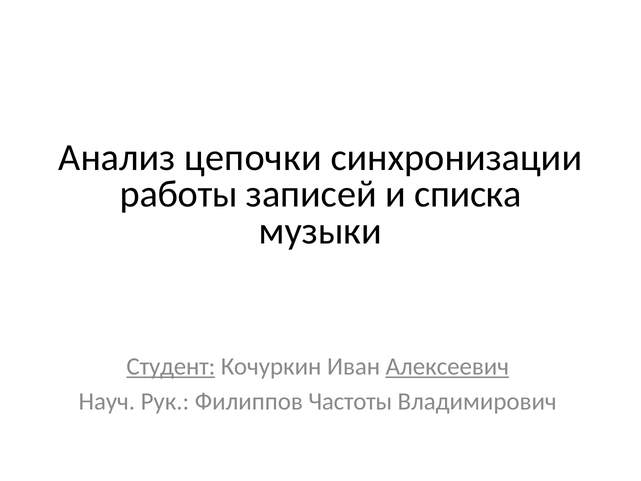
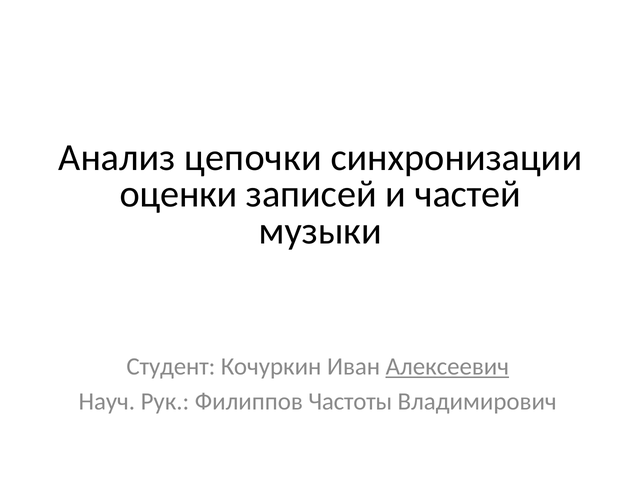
работы: работы -> оценки
списка: списка -> частей
Студент underline: present -> none
